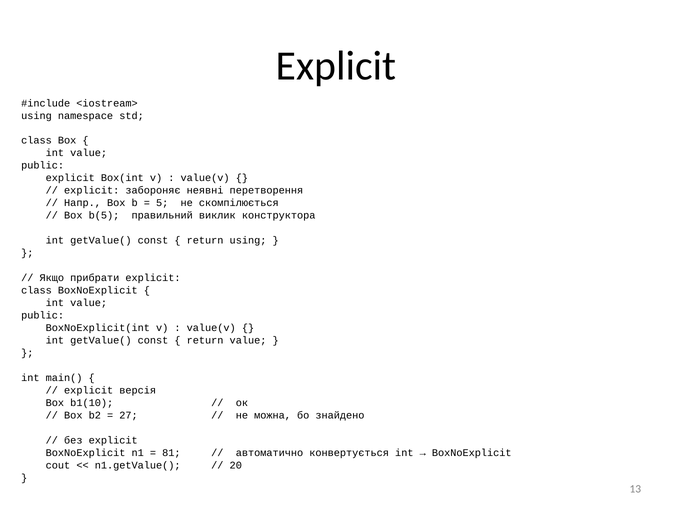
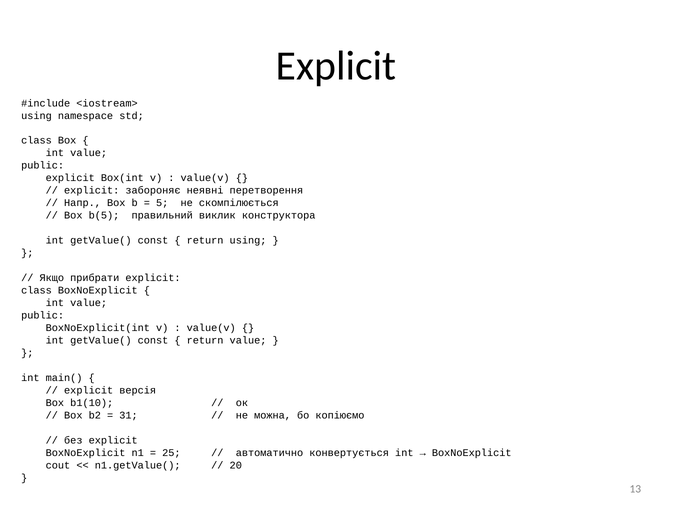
27: 27 -> 31
знайдено: знайдено -> копіюємо
81: 81 -> 25
